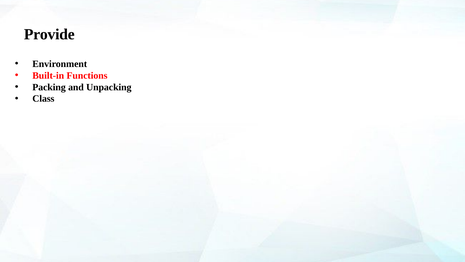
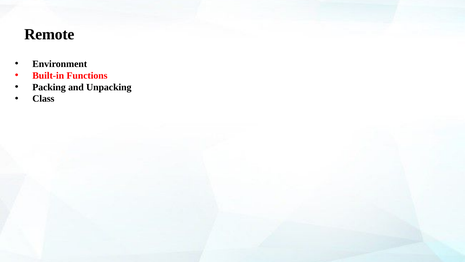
Provide: Provide -> Remote
